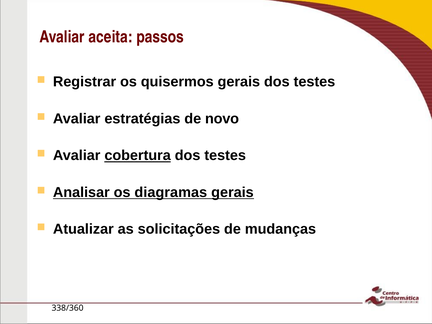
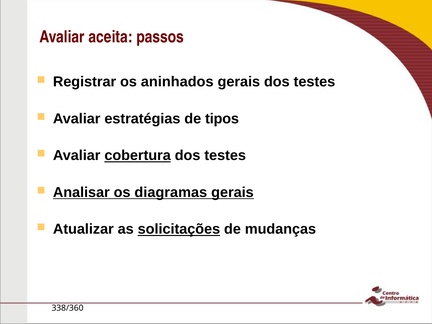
quisermos: quisermos -> aninhados
novo: novo -> tipos
solicitações underline: none -> present
